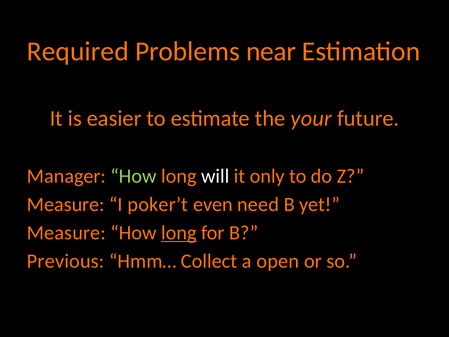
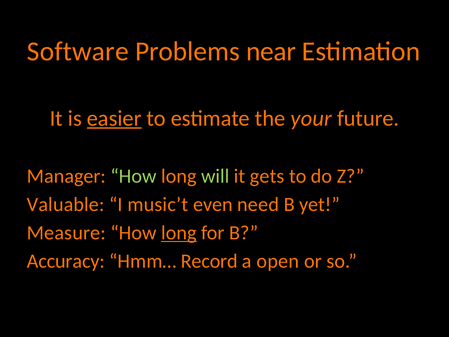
Required: Required -> Software
easier underline: none -> present
will colour: white -> light green
only: only -> gets
Measure at (66, 204): Measure -> Valuable
poker’t: poker’t -> music’t
Previous: Previous -> Accuracy
Collect: Collect -> Record
